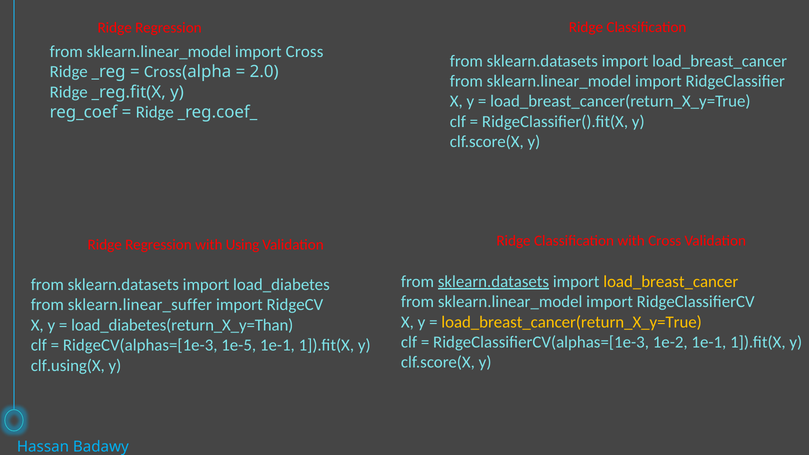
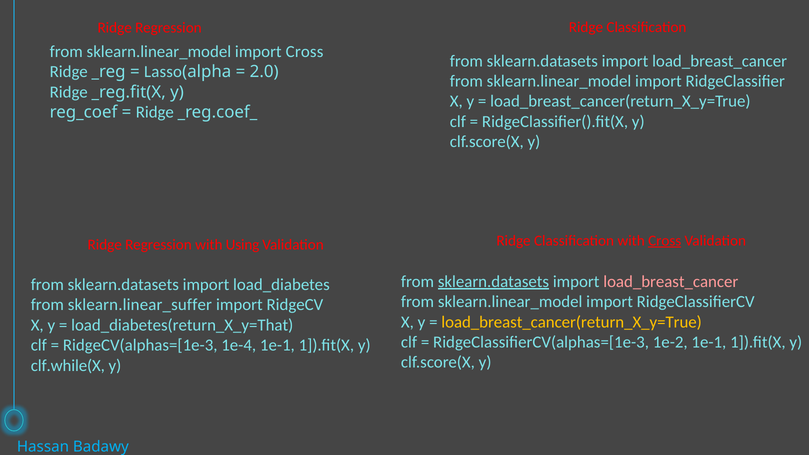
Cross at (163, 72): Cross -> Lasso
Cross at (665, 241) underline: none -> present
load_breast_cancer at (671, 282) colour: yellow -> pink
load_diabetes(return_X_y=Than: load_diabetes(return_X_y=Than -> load_diabetes(return_X_y=That
1e-5: 1e-5 -> 1e-4
clf.using(X: clf.using(X -> clf.while(X
